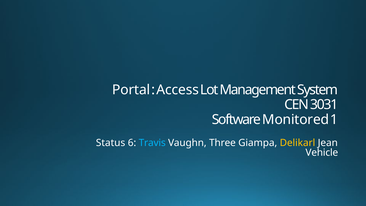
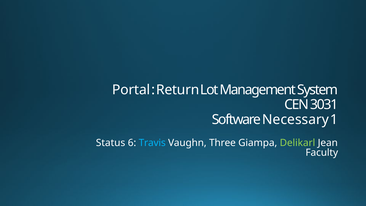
Access: Access -> Return
Monitored: Monitored -> Necessary
Delikarl colour: yellow -> light green
Vehicle: Vehicle -> Faculty
